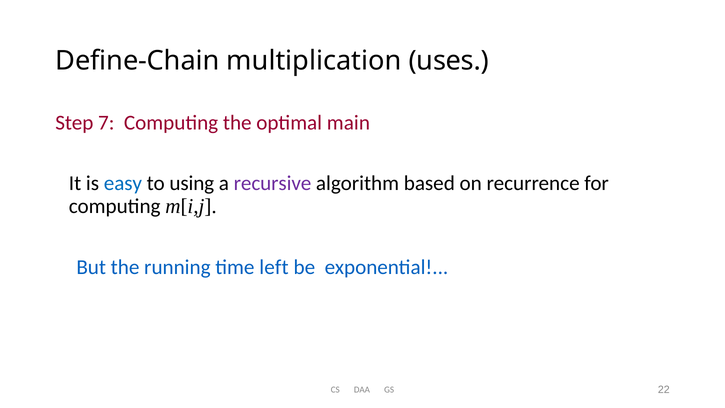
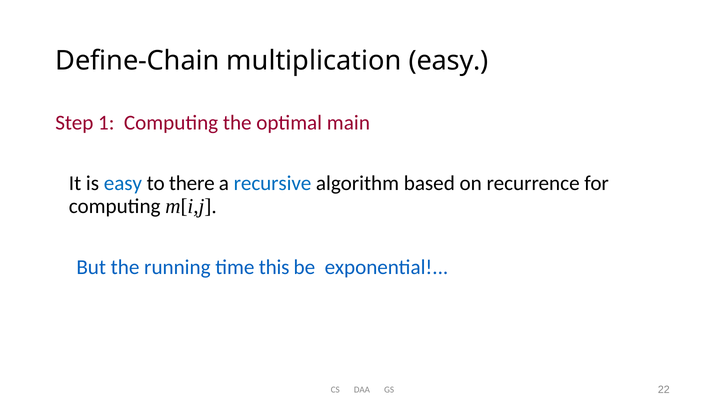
multiplication uses: uses -> easy
7: 7 -> 1
using: using -> there
recursive colour: purple -> blue
left: left -> this
